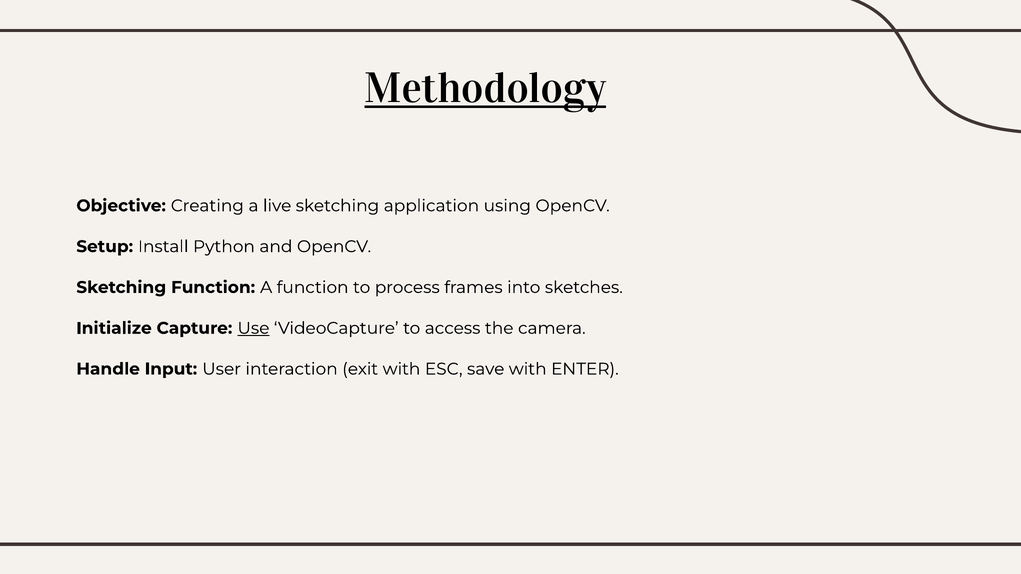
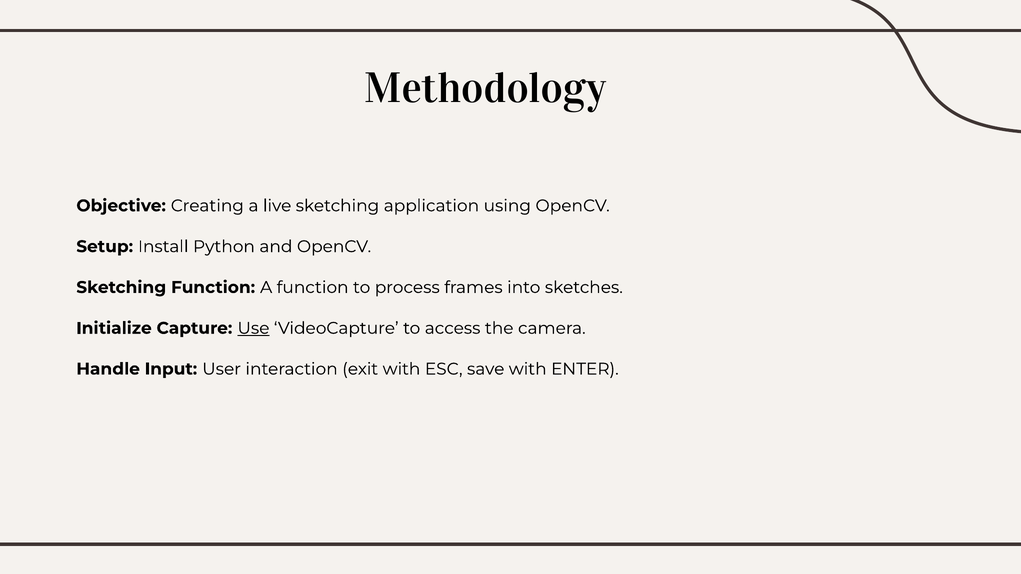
Methodology underline: present -> none
